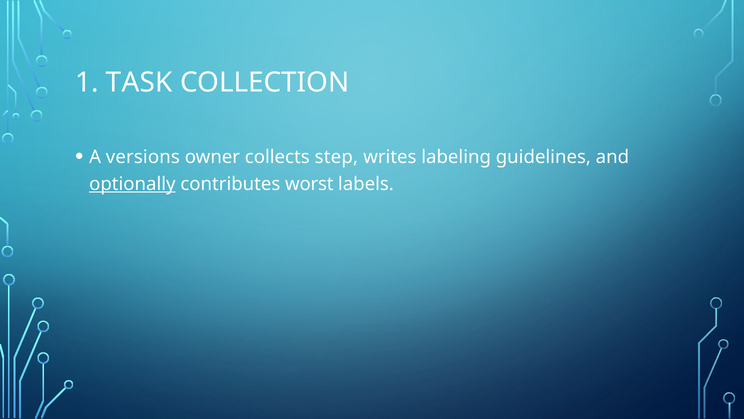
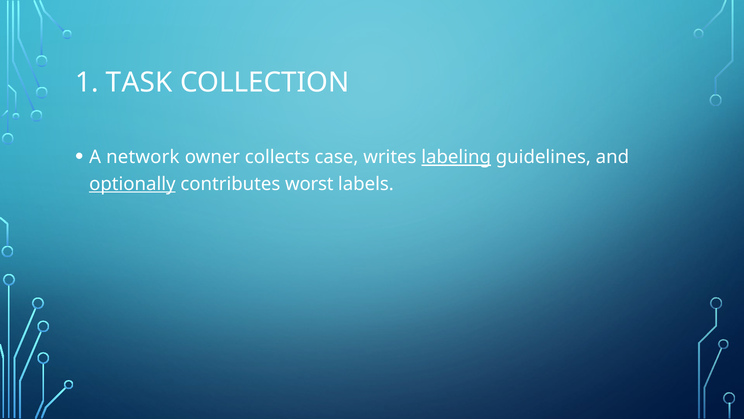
versions: versions -> network
step: step -> case
labeling underline: none -> present
